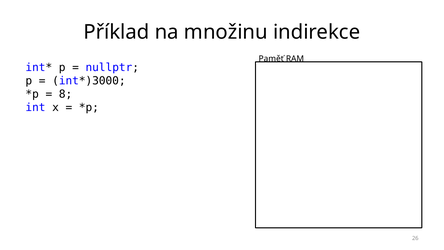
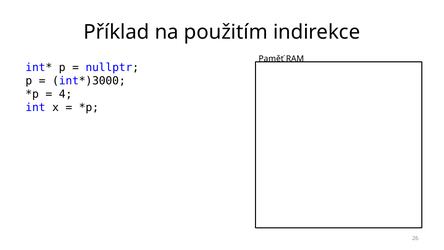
množinu: množinu -> použitím
8: 8 -> 4
